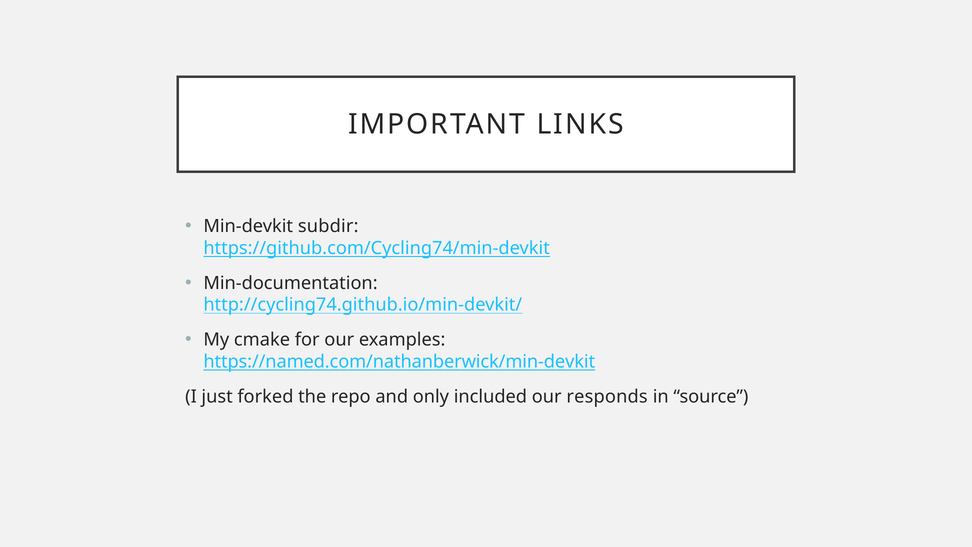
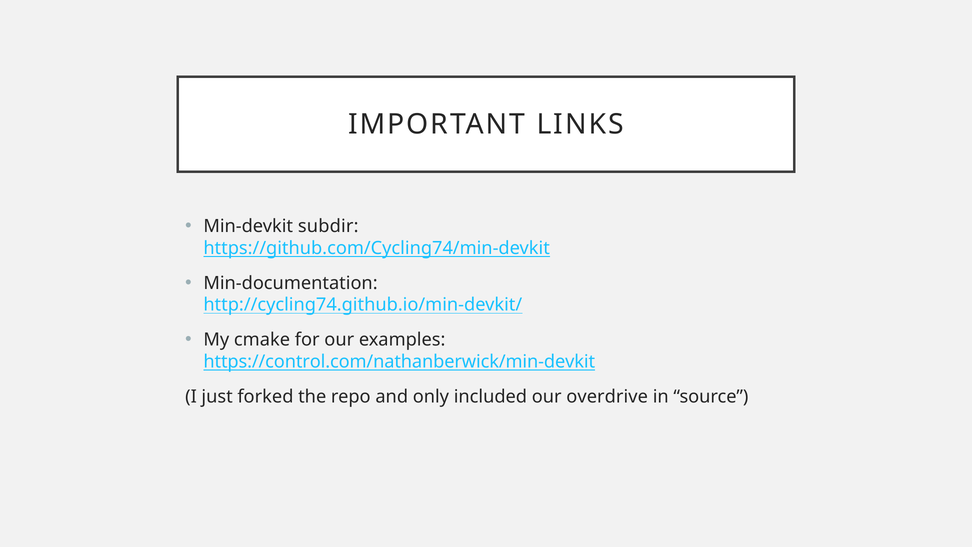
https://named.com/nathanberwick/min-devkit: https://named.com/nathanberwick/min-devkit -> https://control.com/nathanberwick/min-devkit
responds: responds -> overdrive
